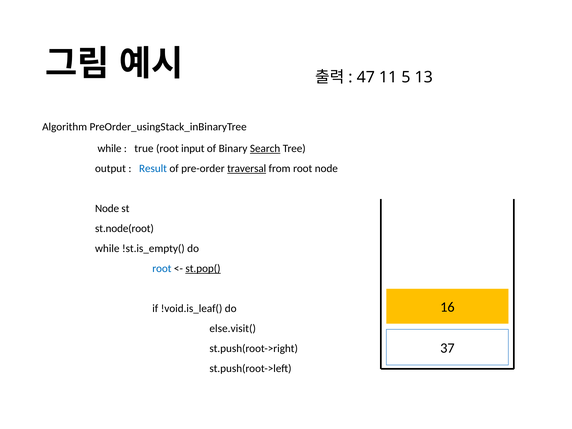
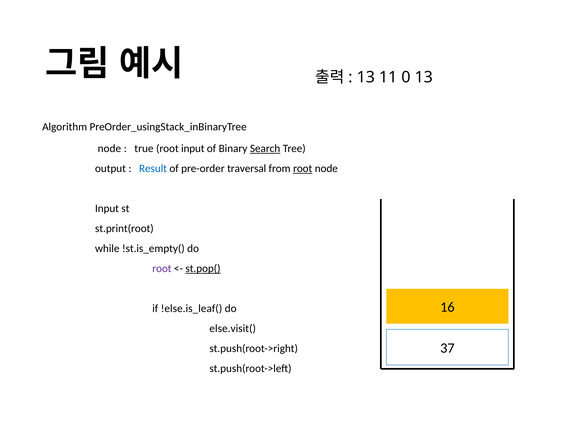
47 at (366, 77): 47 -> 13
5: 5 -> 0
while at (110, 148): while -> node
traversal underline: present -> none
root at (303, 168) underline: none -> present
Node at (107, 208): Node -> Input
st.node(root: st.node(root -> st.print(root
root at (162, 268) colour: blue -> purple
!void.is_leaf(: !void.is_leaf( -> !else.is_leaf(
